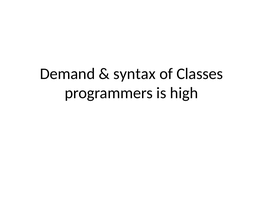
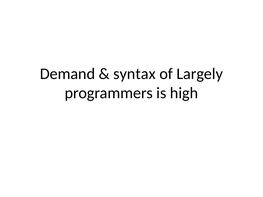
Classes: Classes -> Largely
